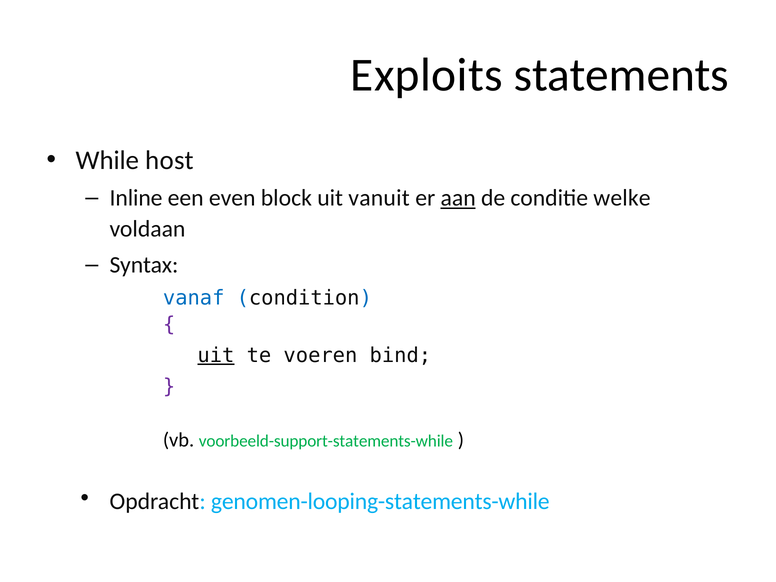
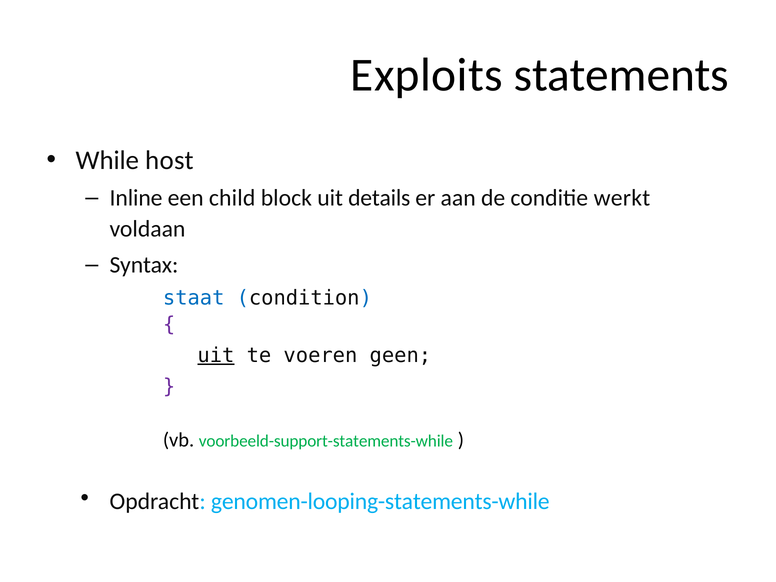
even: even -> child
vanuit: vanuit -> details
aan underline: present -> none
welke: welke -> werkt
vanaf: vanaf -> staat
bind: bind -> geen
